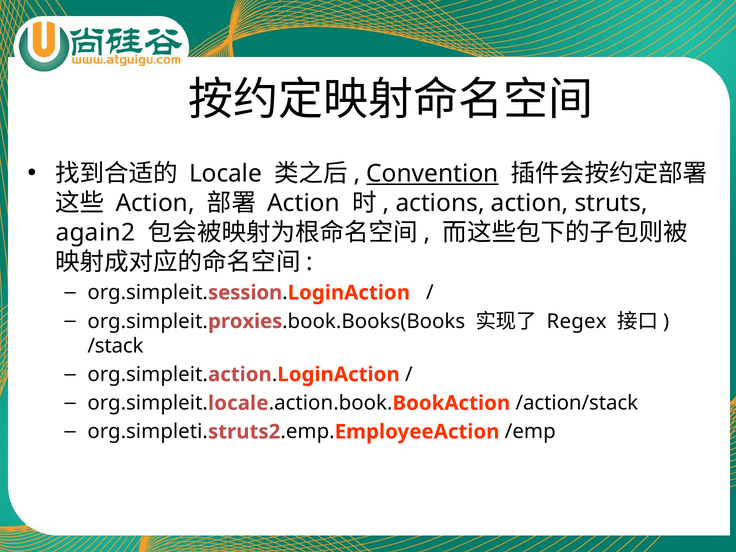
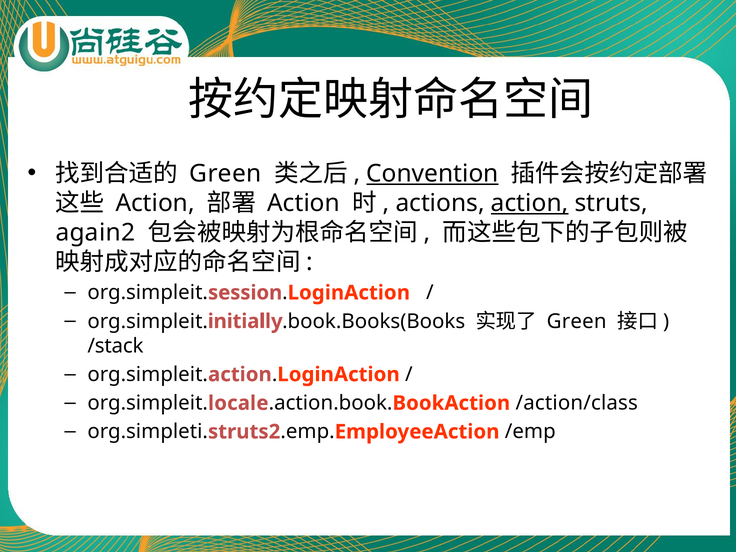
Locale at (226, 174): Locale -> Green
action at (530, 203) underline: none -> present
proxies: proxies -> initially
Regex at (577, 321): Regex -> Green
/action/stack: /action/stack -> /action/class
